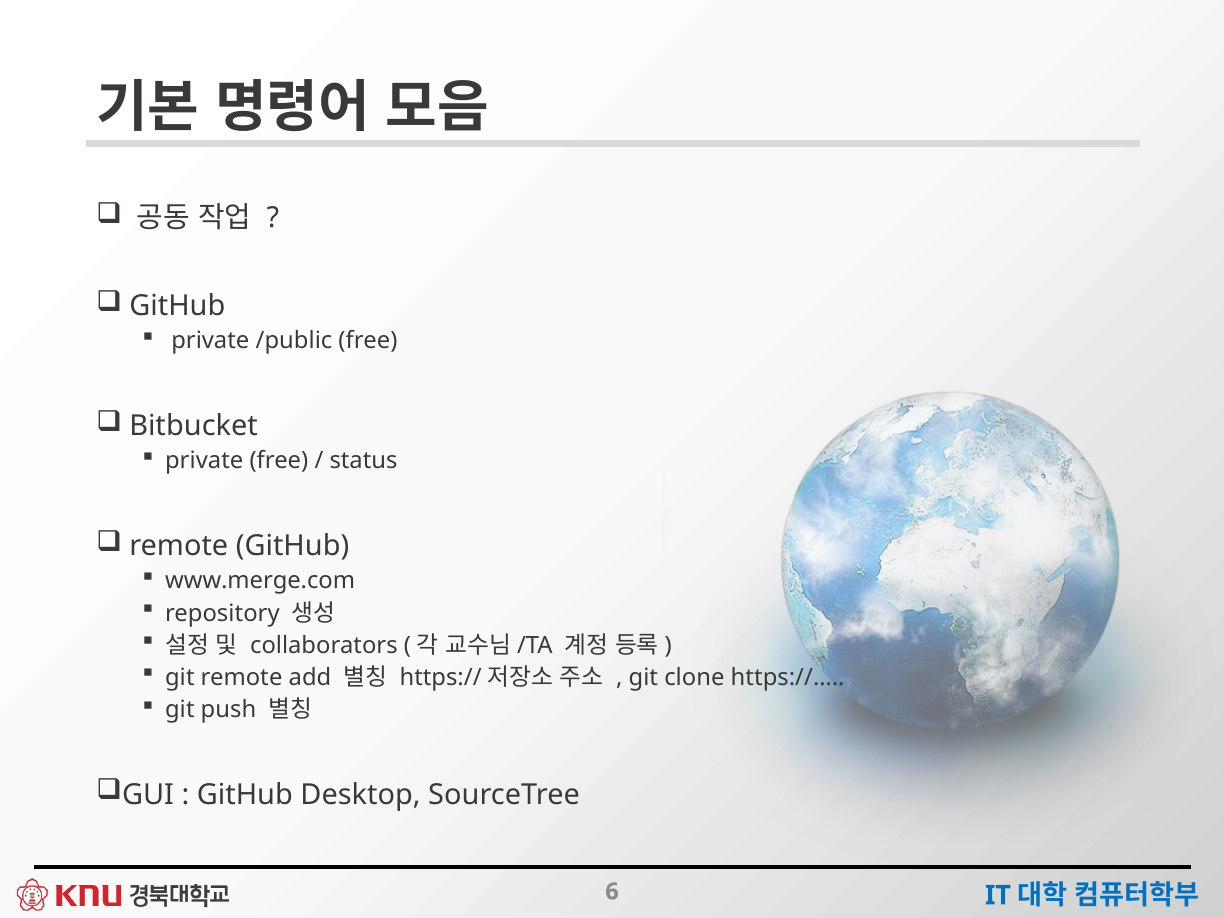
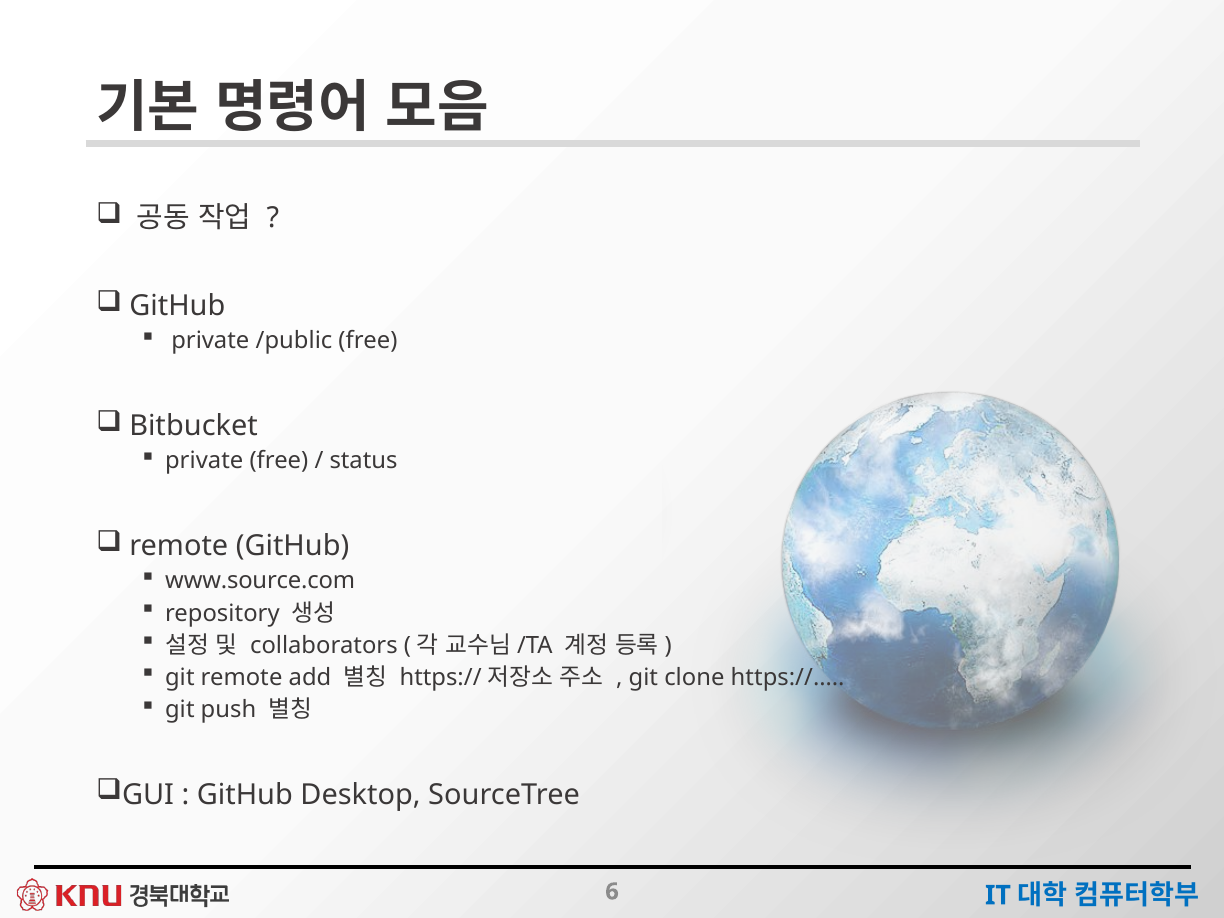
www.merge.com: www.merge.com -> www.source.com
